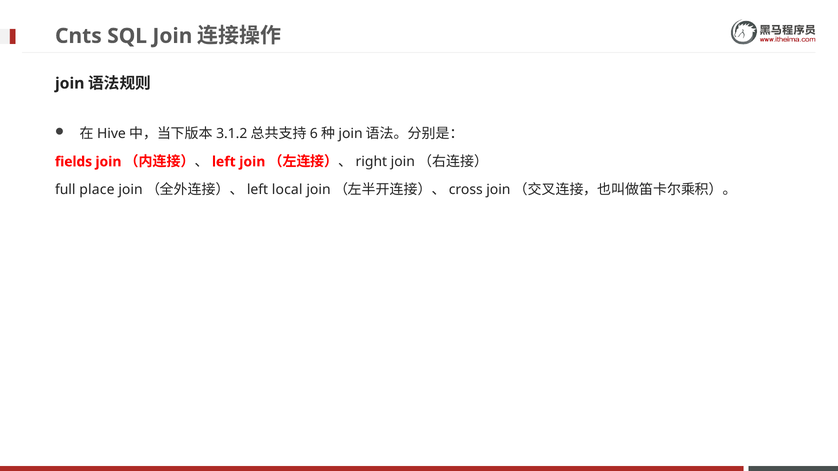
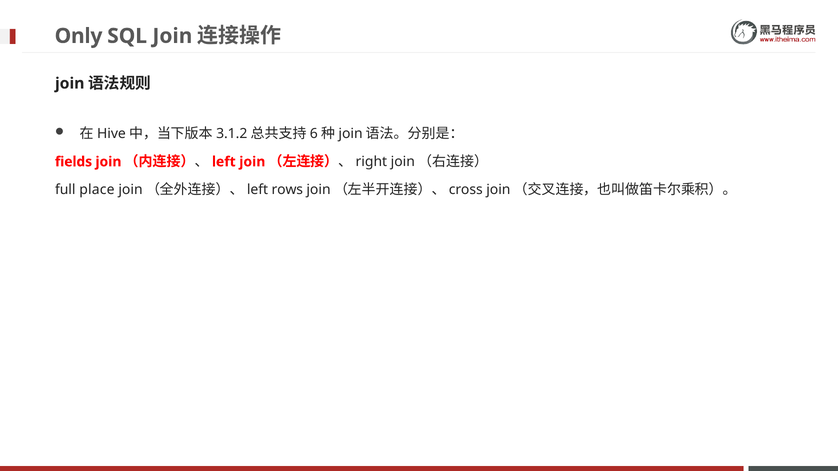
Cnts: Cnts -> Only
local: local -> rows
